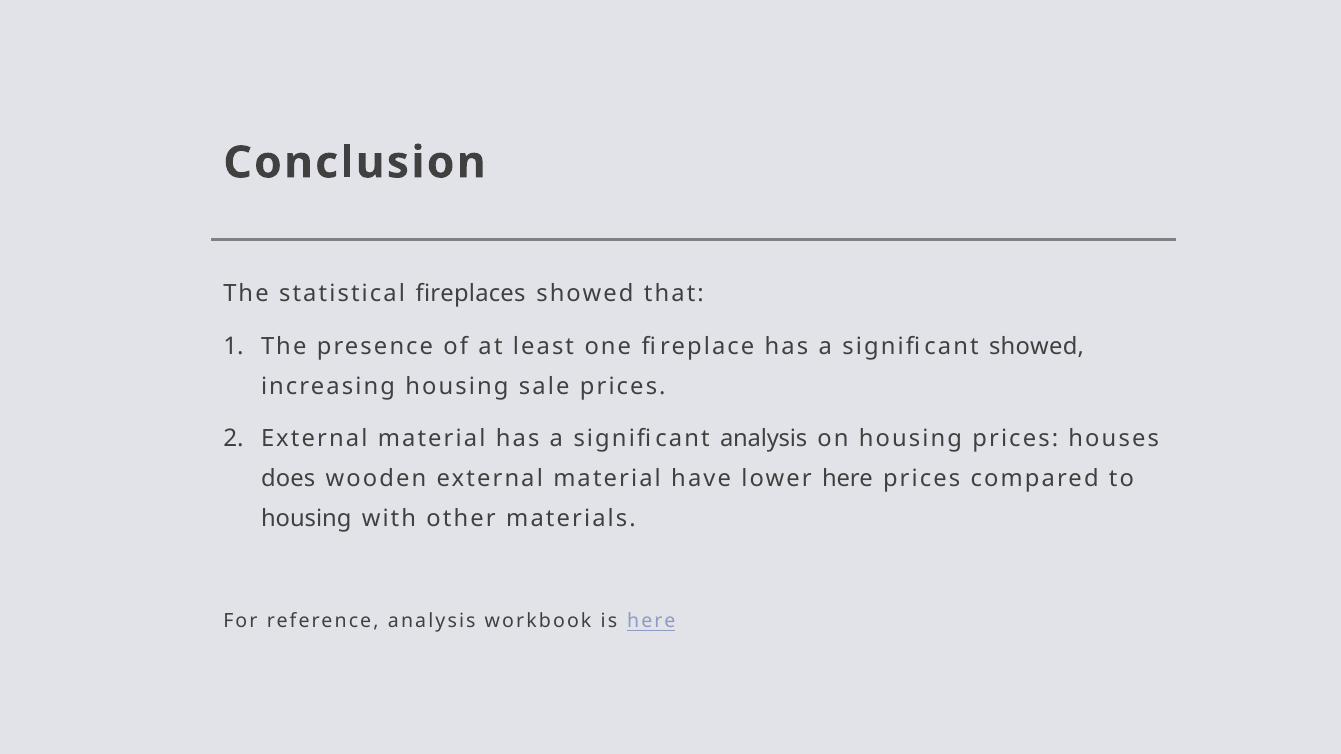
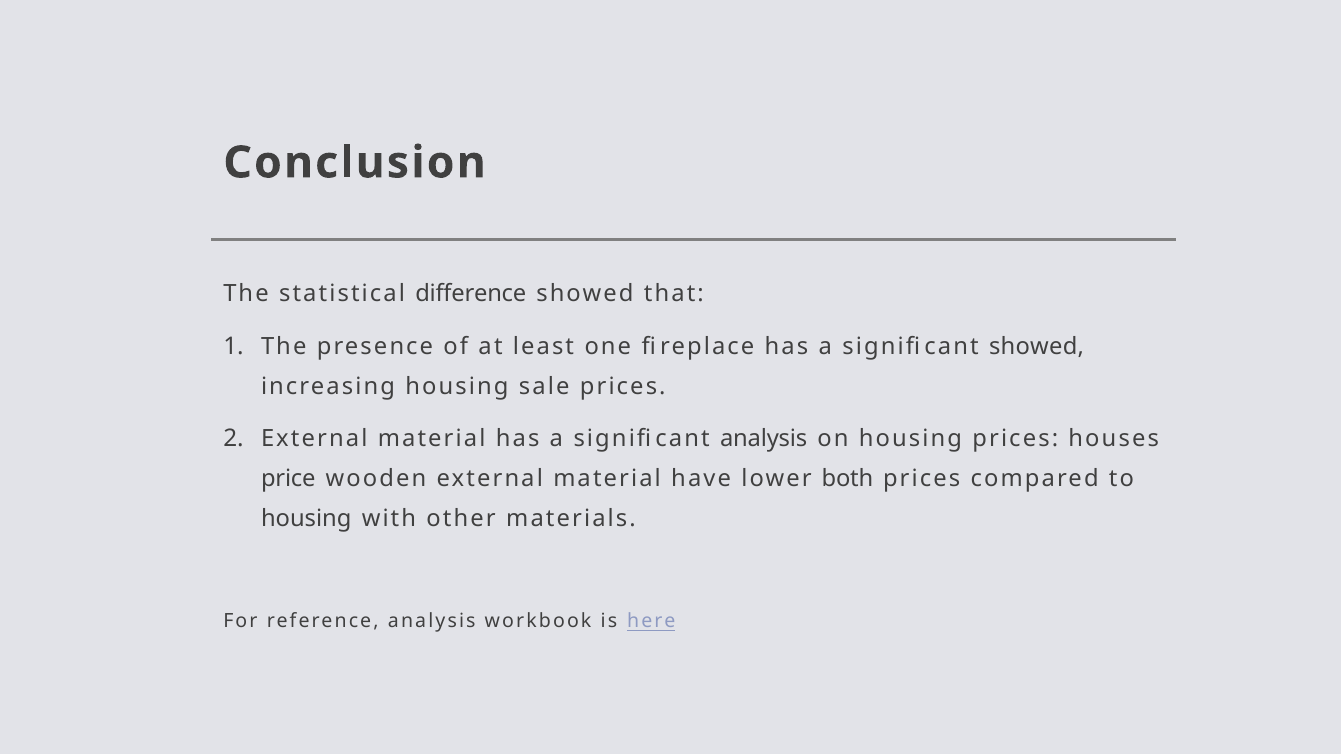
fireplaces: fireplaces -> difference
does: does -> price
lower here: here -> both
